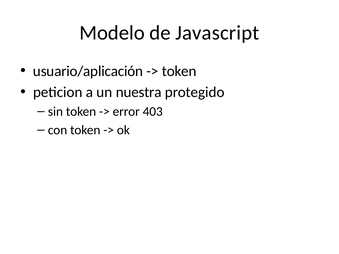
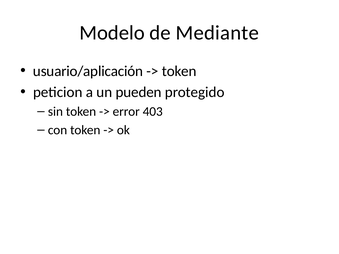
Javascript: Javascript -> Mediante
nuestra: nuestra -> pueden
